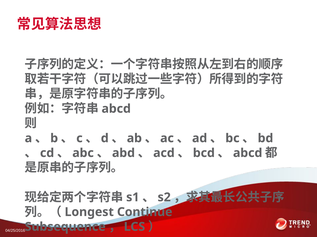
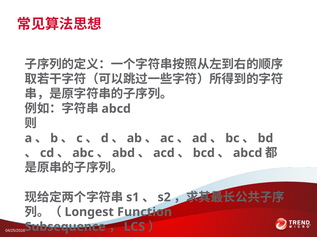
Continue: Continue -> Function
